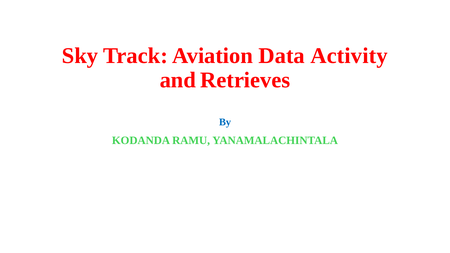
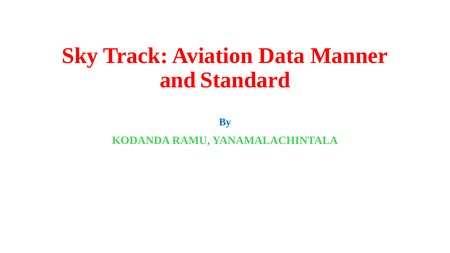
Activity: Activity -> Manner
Retrieves: Retrieves -> Standard
